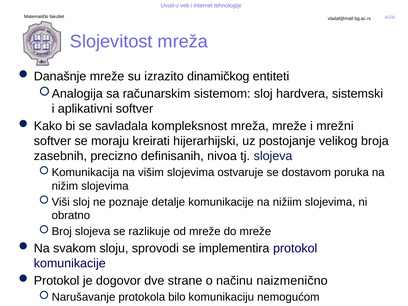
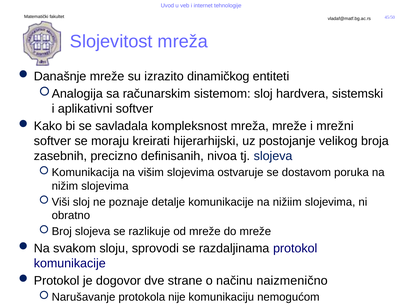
implementira: implementira -> razdaljinama
bilo: bilo -> nije
